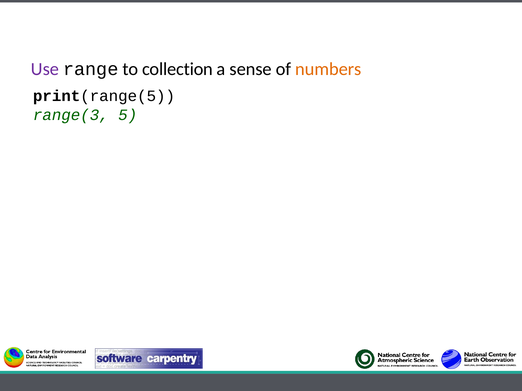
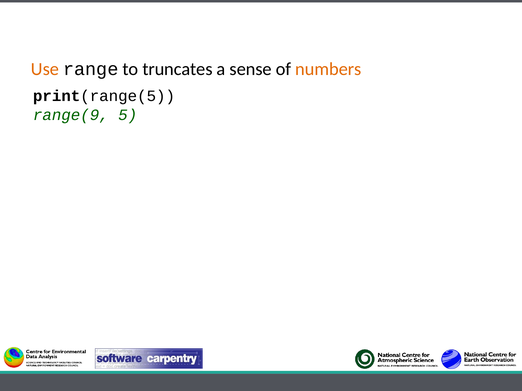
Use colour: purple -> orange
collection: collection -> truncates
range(3: range(3 -> range(9
